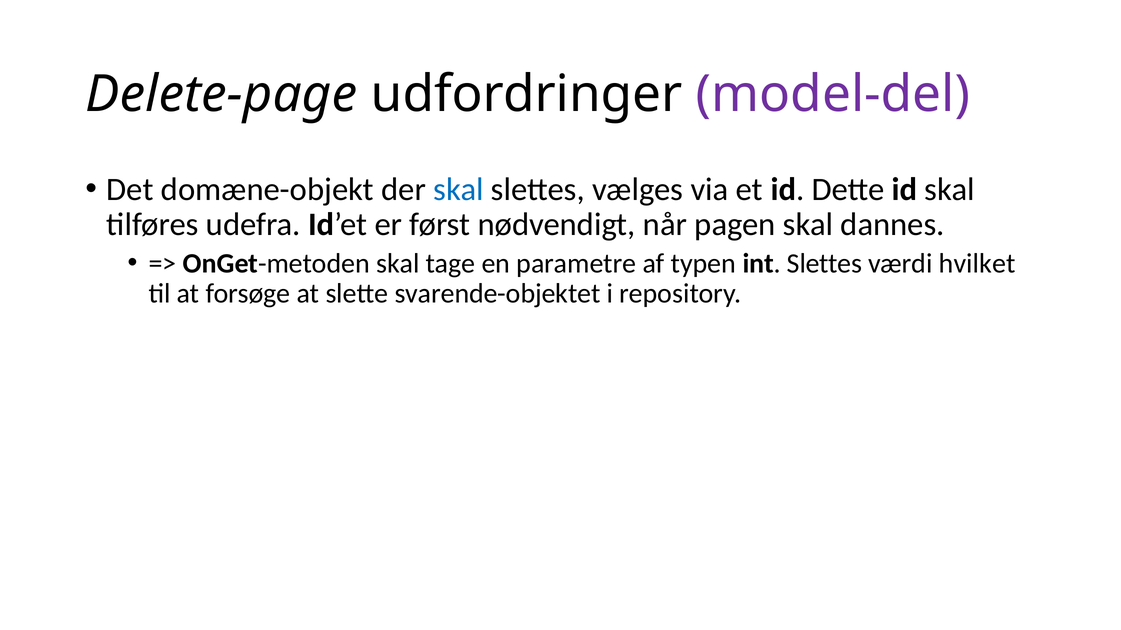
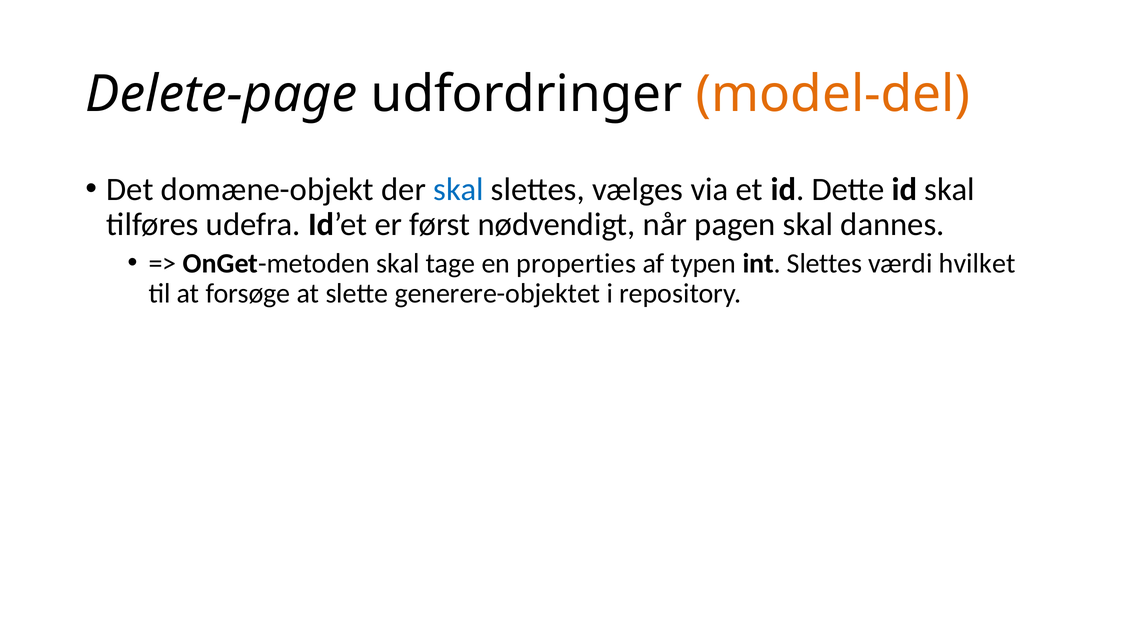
model-del colour: purple -> orange
parametre: parametre -> properties
svarende-objektet: svarende-objektet -> generere-objektet
